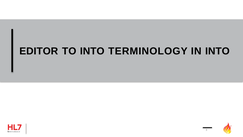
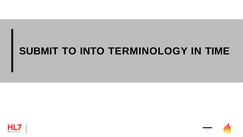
EDITOR: EDITOR -> SUBMIT
IN INTO: INTO -> TIME
